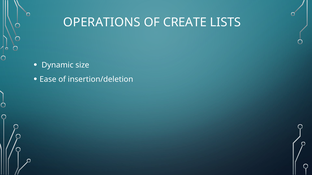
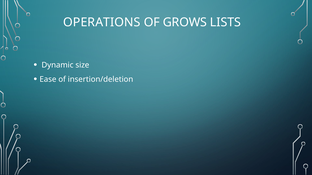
CREATE: CREATE -> GROWS
